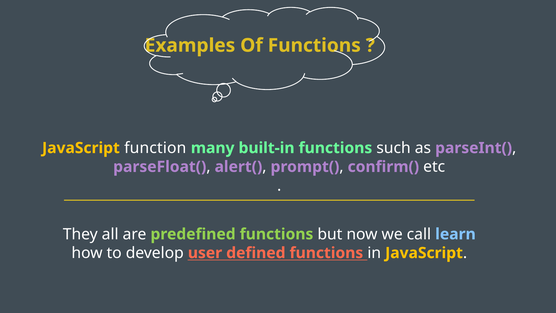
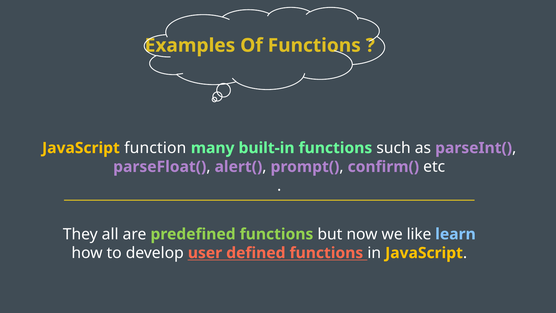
call: call -> like
